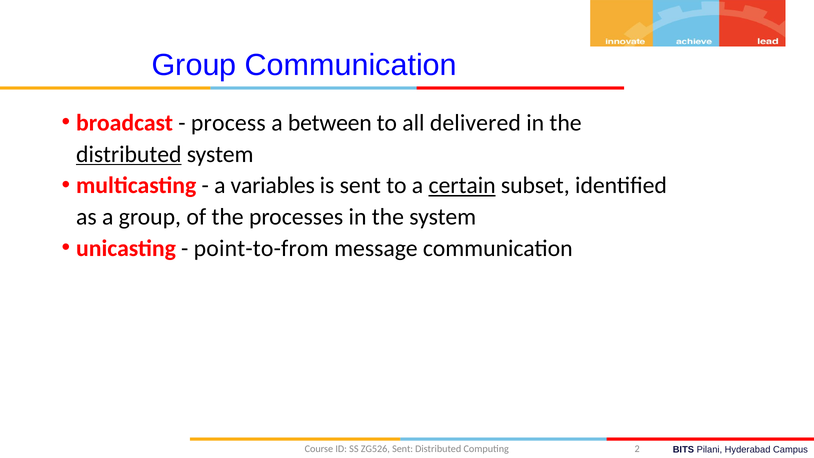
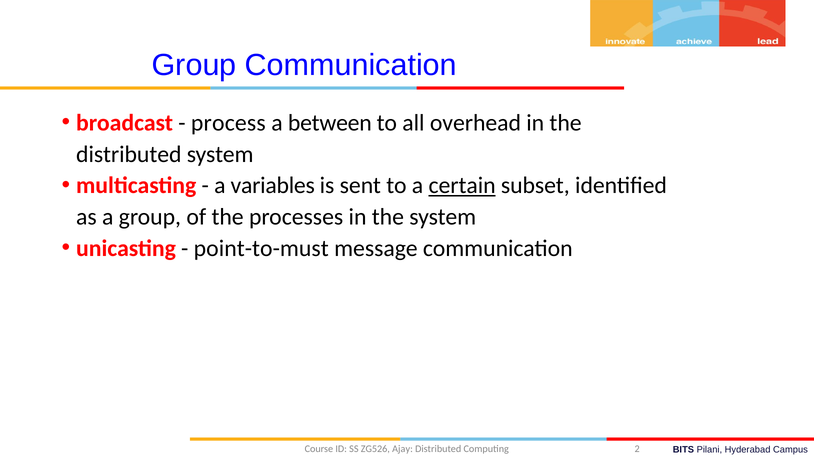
delivered: delivered -> overhead
distributed at (129, 154) underline: present -> none
point-to-from: point-to-from -> point-to-must
ZG526 Sent: Sent -> Ajay
